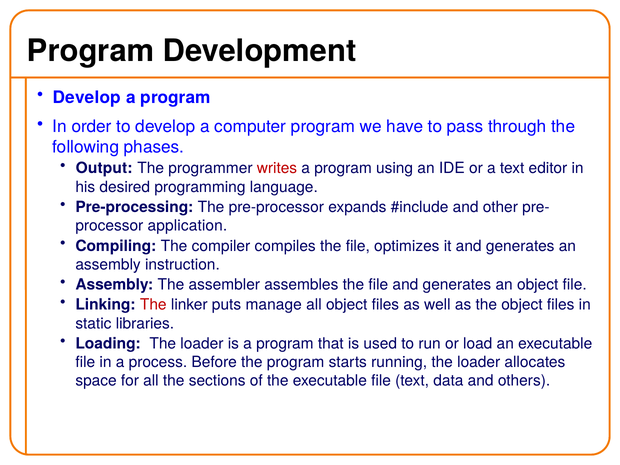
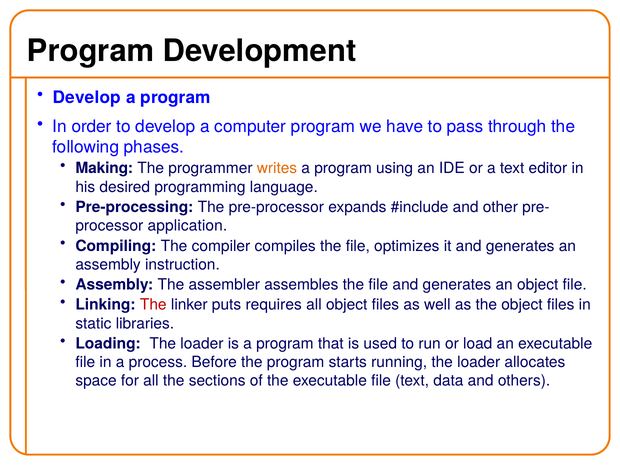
Output: Output -> Making
writes colour: red -> orange
manage: manage -> requires
